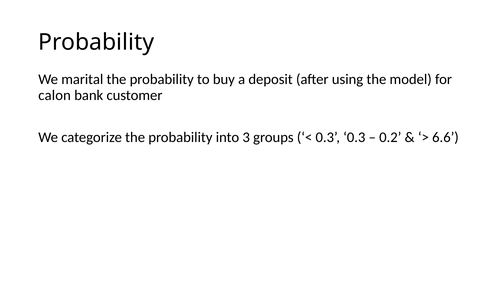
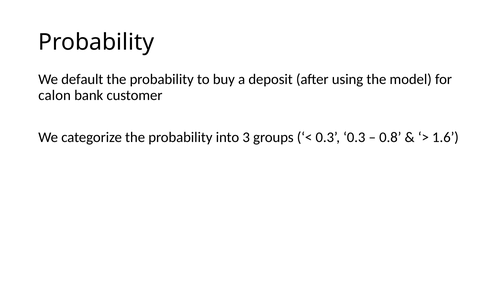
marital: marital -> default
0.2: 0.2 -> 0.8
6.6: 6.6 -> 1.6
